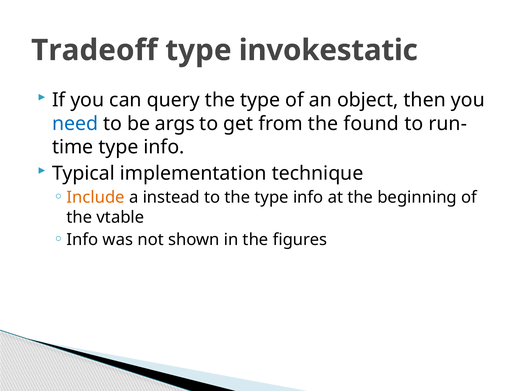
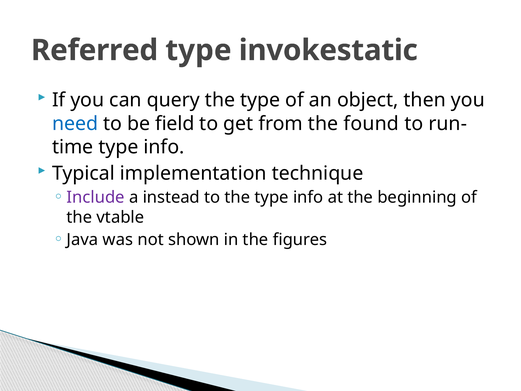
Tradeoff: Tradeoff -> Referred
args: args -> field
Include colour: orange -> purple
Info at (82, 239): Info -> Java
